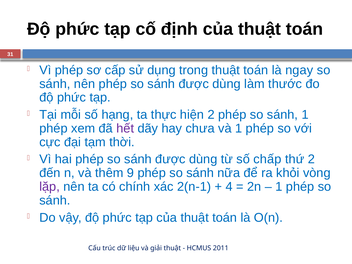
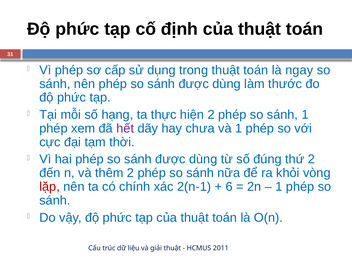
chấp: chấp -> đúng
thêm 9: 9 -> 2
lặp colour: purple -> red
4: 4 -> 6
